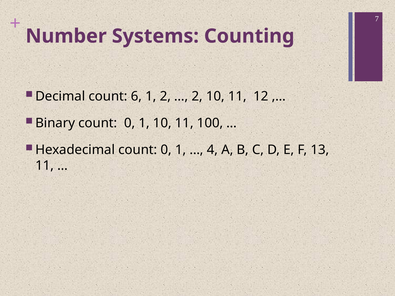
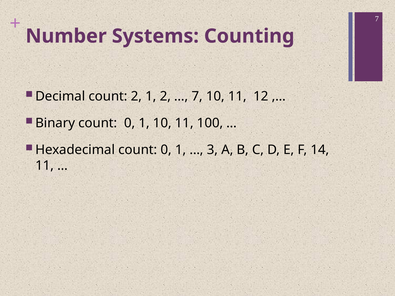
count 6: 6 -> 2
2 at (197, 96): 2 -> 7
4: 4 -> 3
13: 13 -> 14
